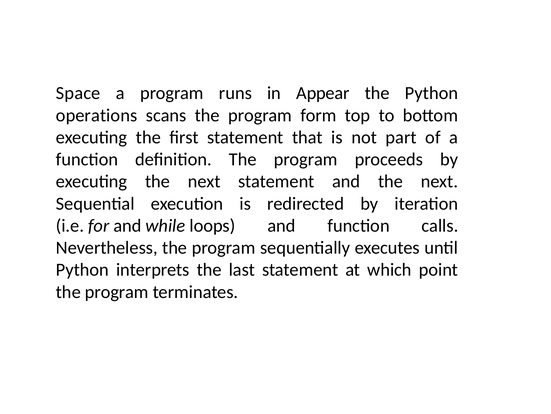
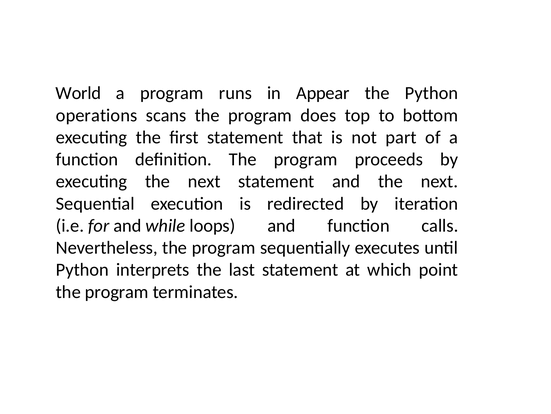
Space: Space -> World
form: form -> does
